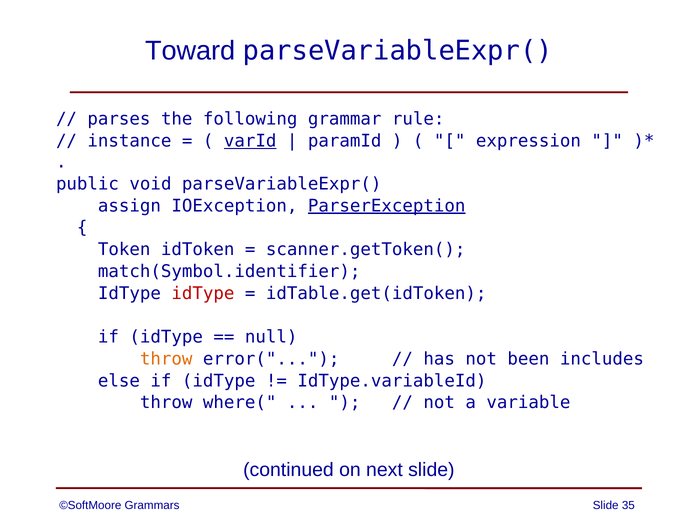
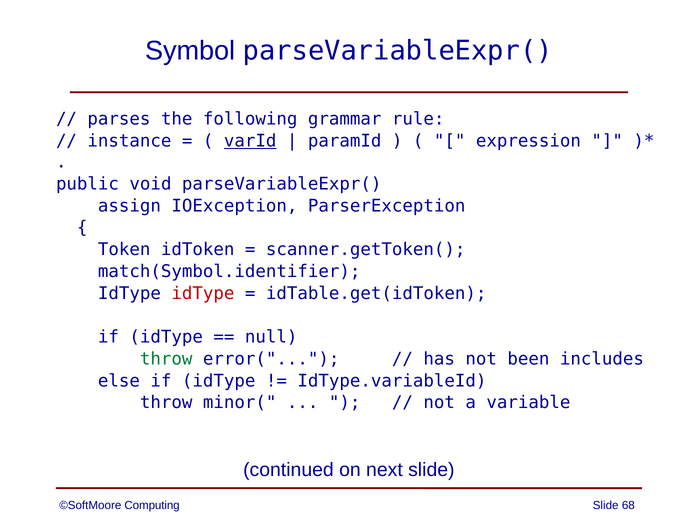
Toward: Toward -> Symbol
ParserException underline: present -> none
throw at (166, 359) colour: orange -> green
where(: where( -> minor(
Grammars: Grammars -> Computing
35: 35 -> 68
